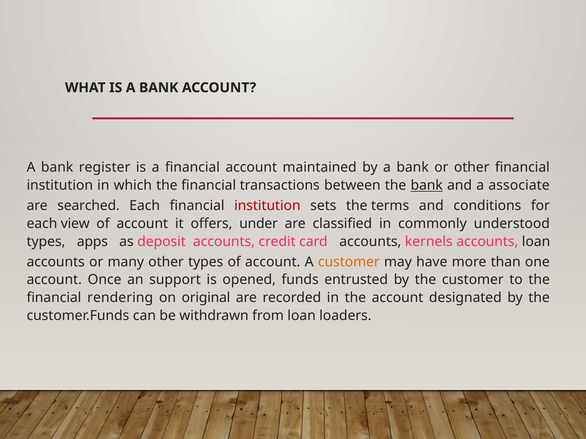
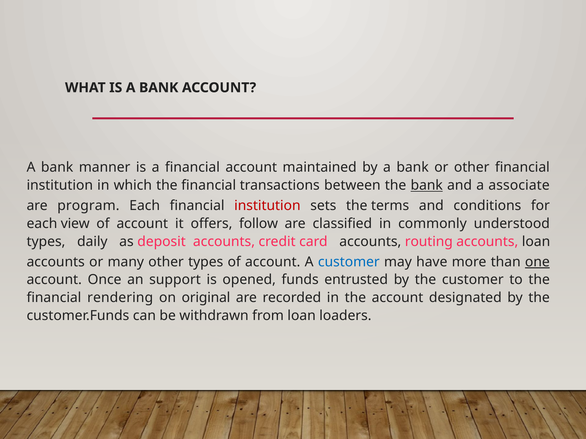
register: register -> manner
searched: searched -> program
under: under -> follow
apps: apps -> daily
kernels: kernels -> routing
customer at (349, 262) colour: orange -> blue
one underline: none -> present
